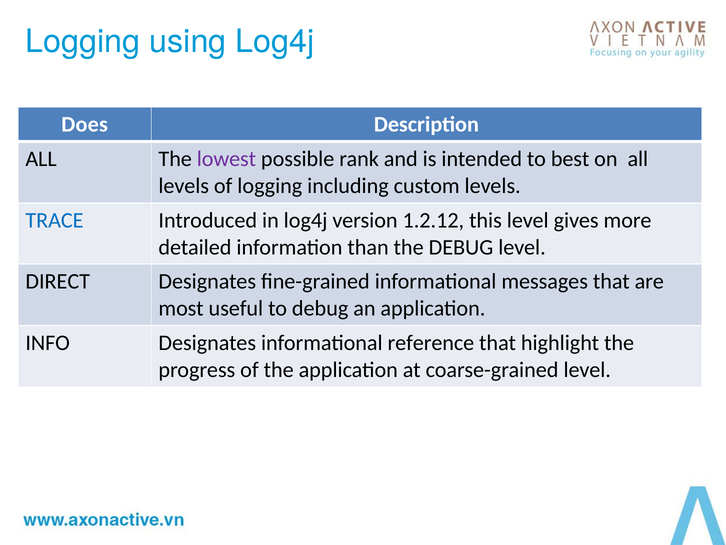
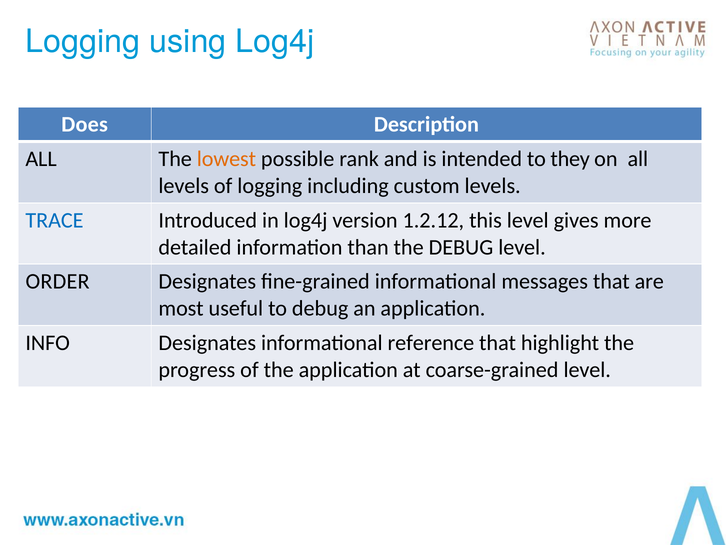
lowest colour: purple -> orange
best: best -> they
DIRECT: DIRECT -> ORDER
